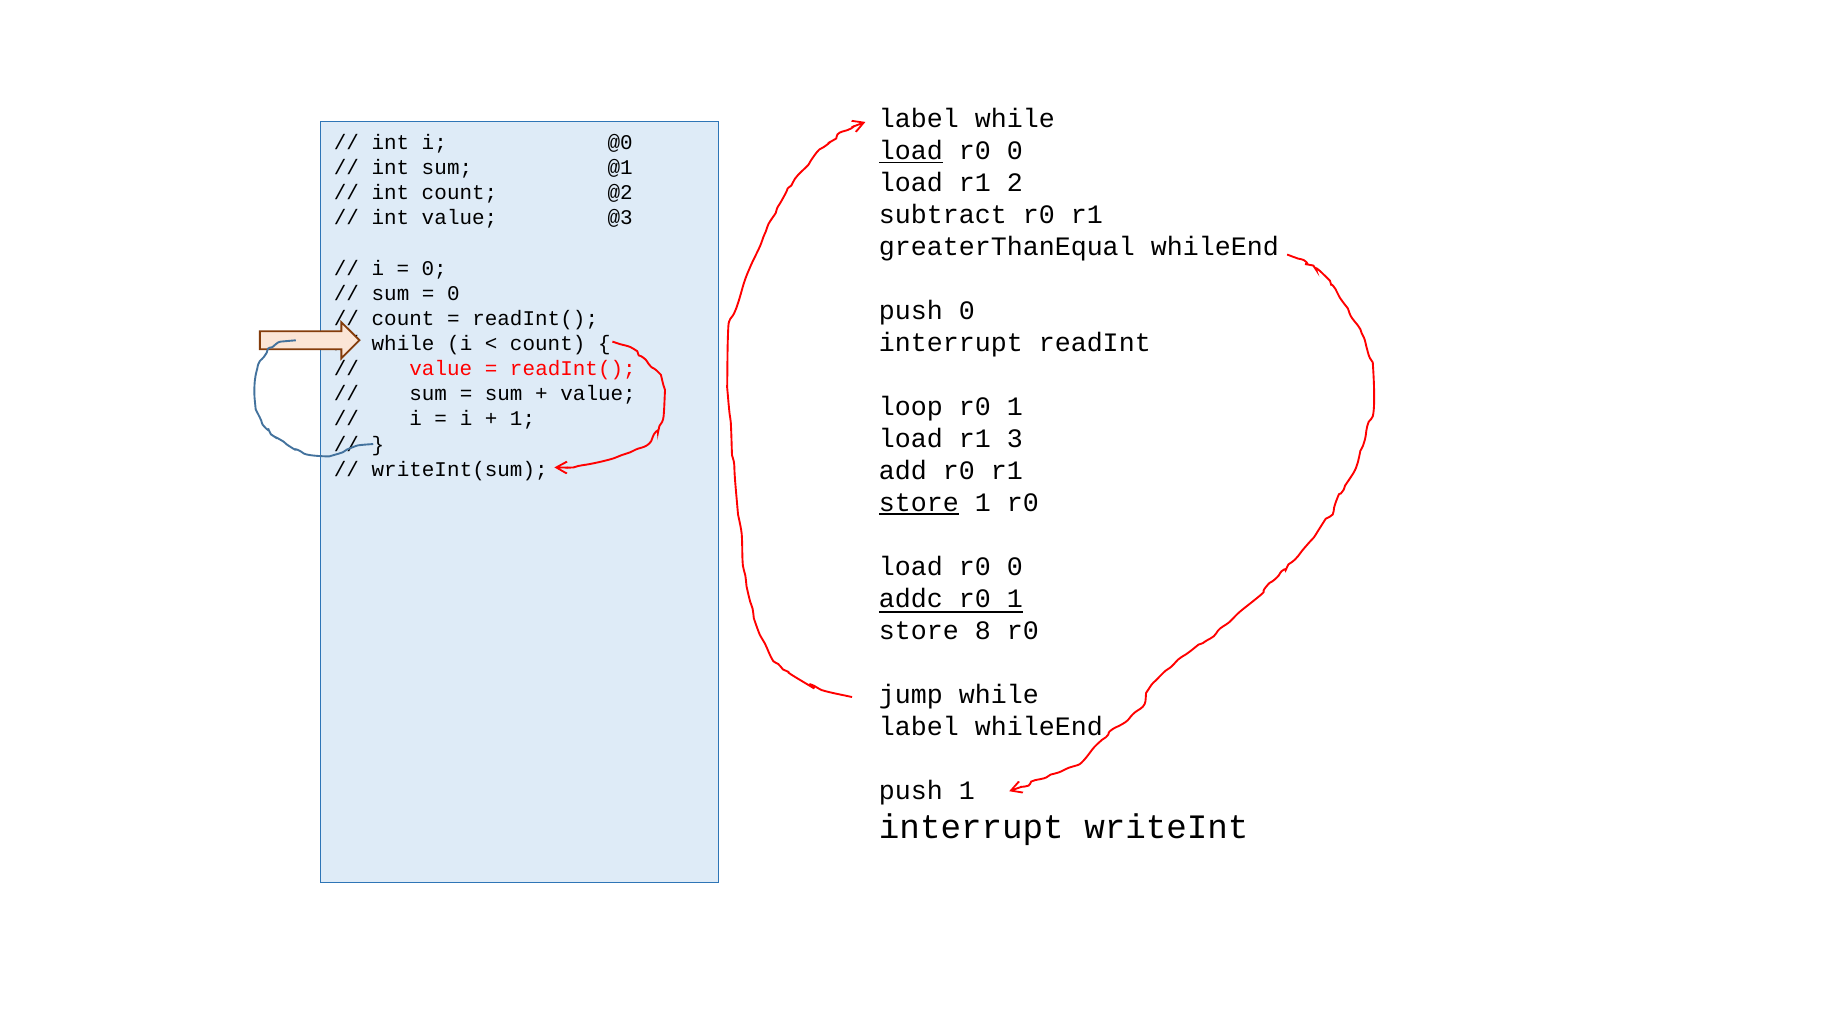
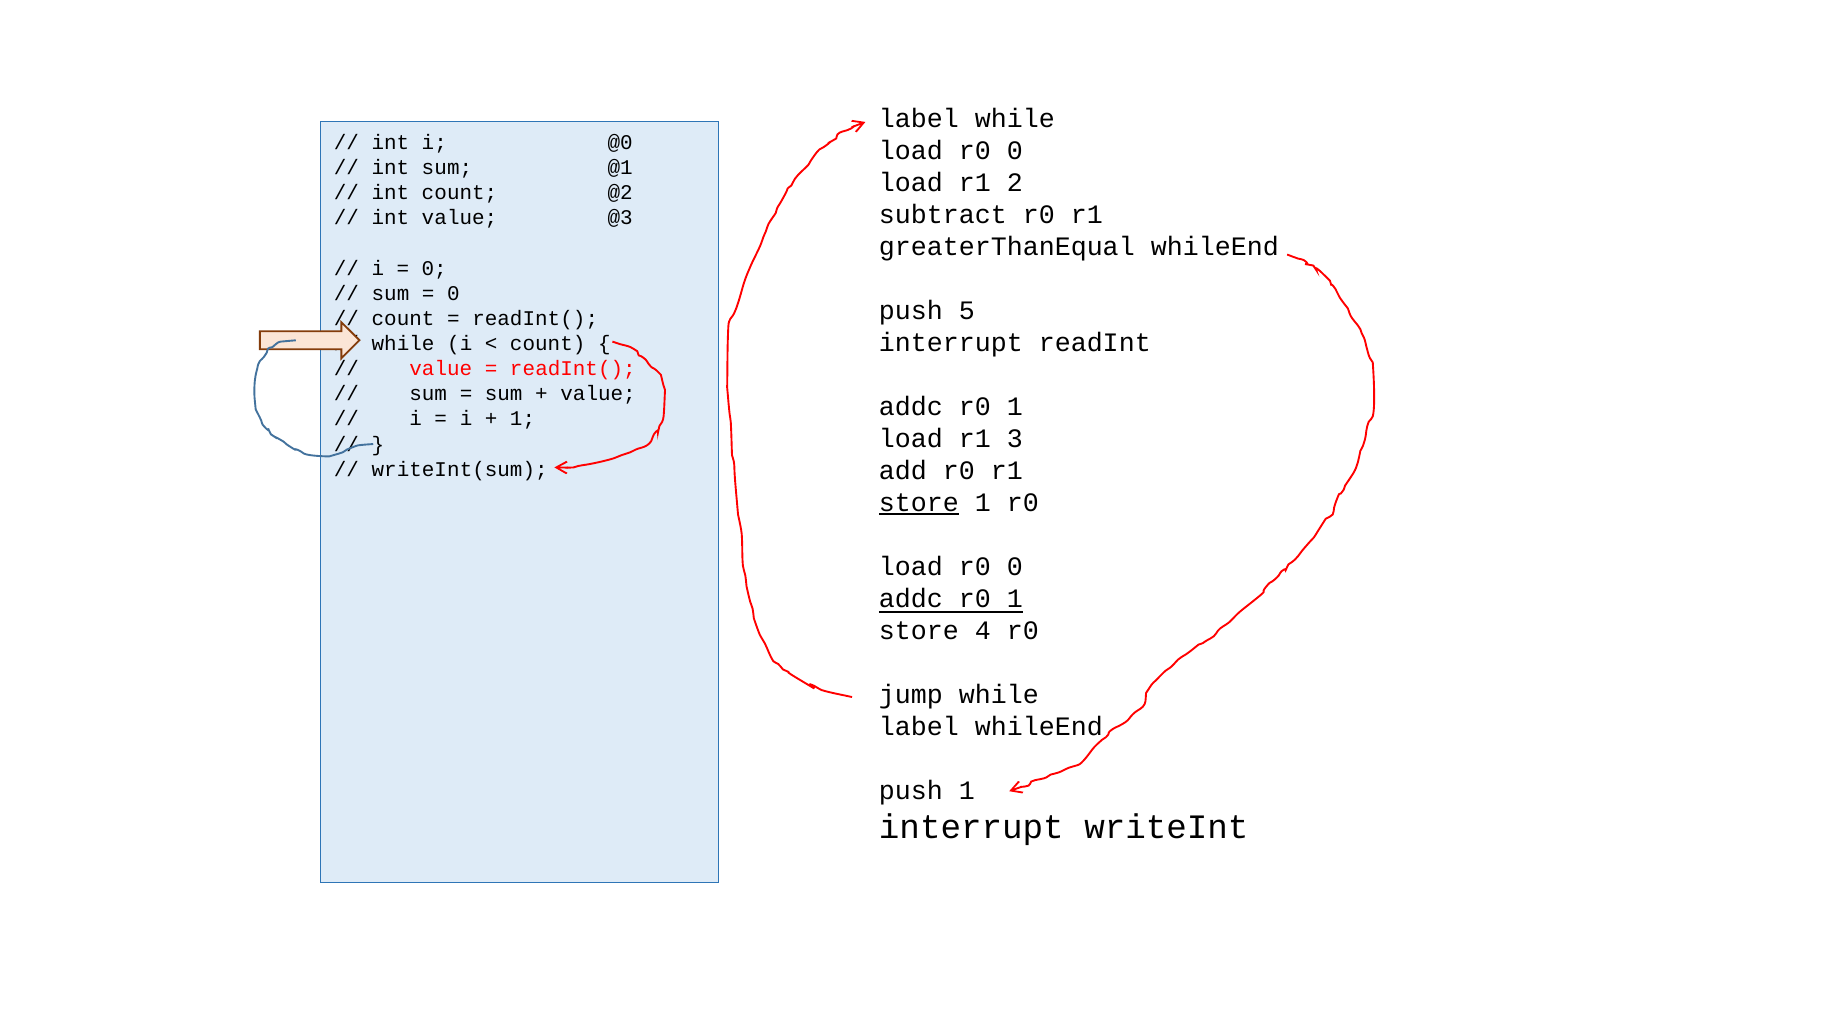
load at (911, 151) underline: present -> none
push 0: 0 -> 5
loop at (911, 407): loop -> addc
8: 8 -> 4
